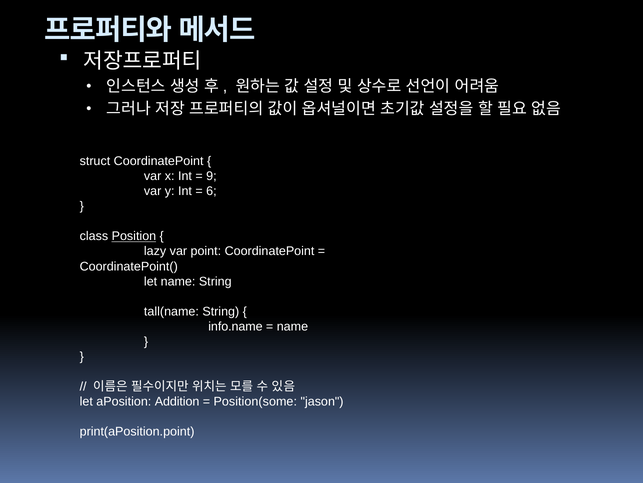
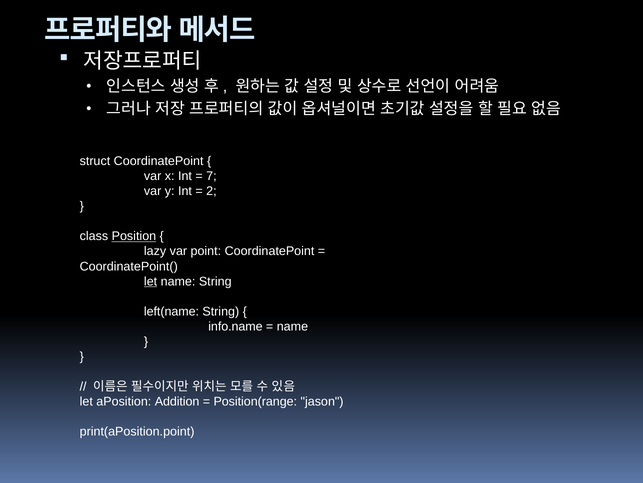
9: 9 -> 7
6: 6 -> 2
let at (151, 281) underline: none -> present
tall(name: tall(name -> left(name
Position(some: Position(some -> Position(range
